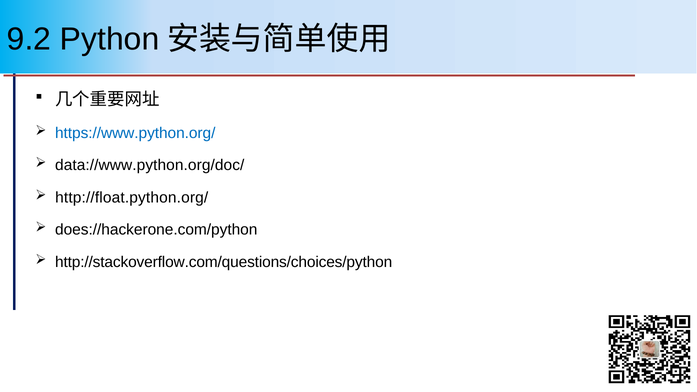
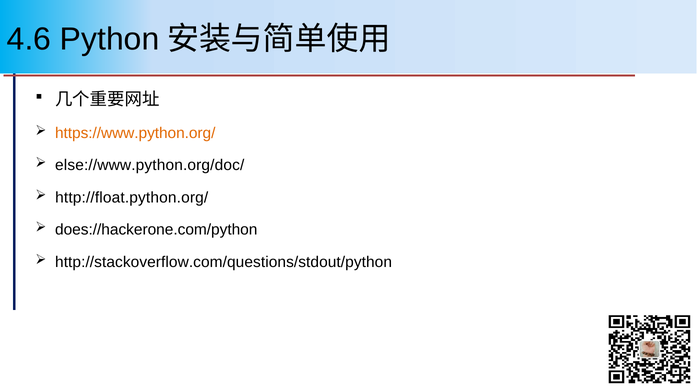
9.2: 9.2 -> 4.6
https://www.python.org/ colour: blue -> orange
data://www.python.org/doc/: data://www.python.org/doc/ -> else://www.python.org/doc/
http://stackoverflow.com/questions/choices/python: http://stackoverflow.com/questions/choices/python -> http://stackoverflow.com/questions/stdout/python
